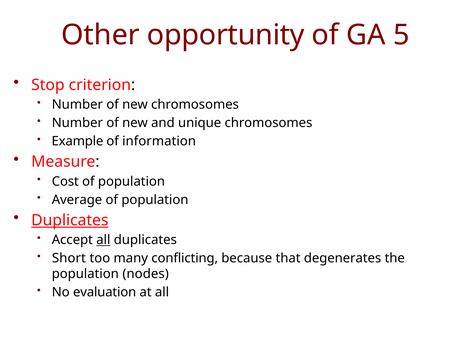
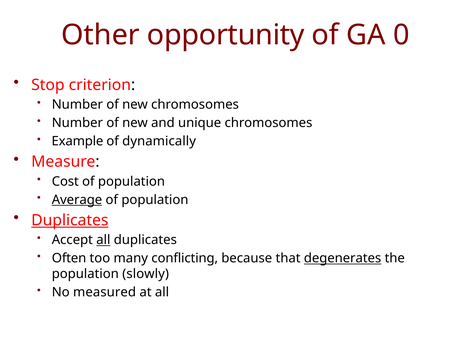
5: 5 -> 0
information: information -> dynamically
Average underline: none -> present
Short: Short -> Often
degenerates underline: none -> present
nodes: nodes -> slowly
evaluation: evaluation -> measured
